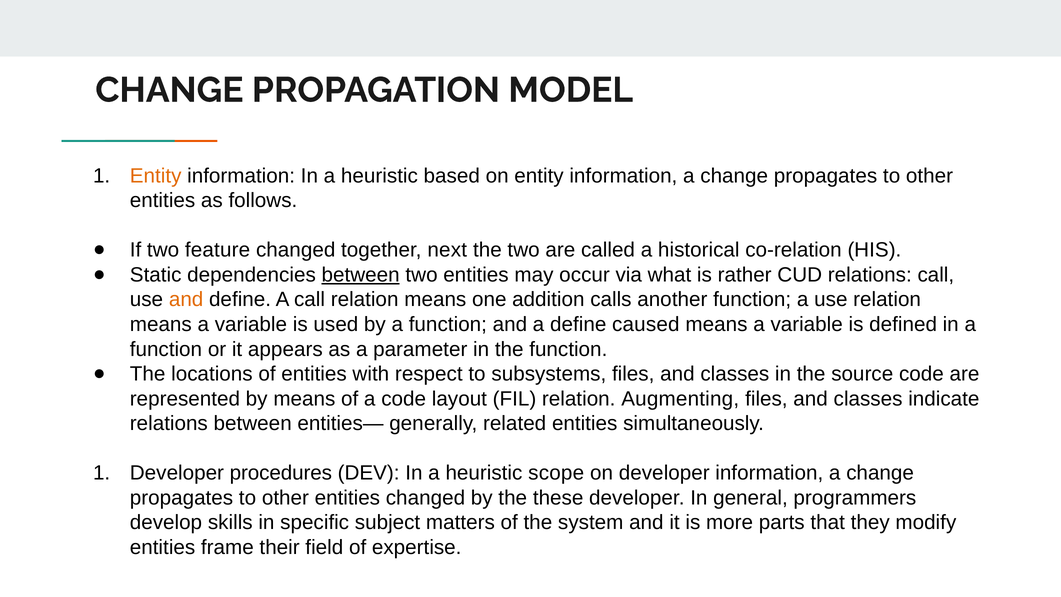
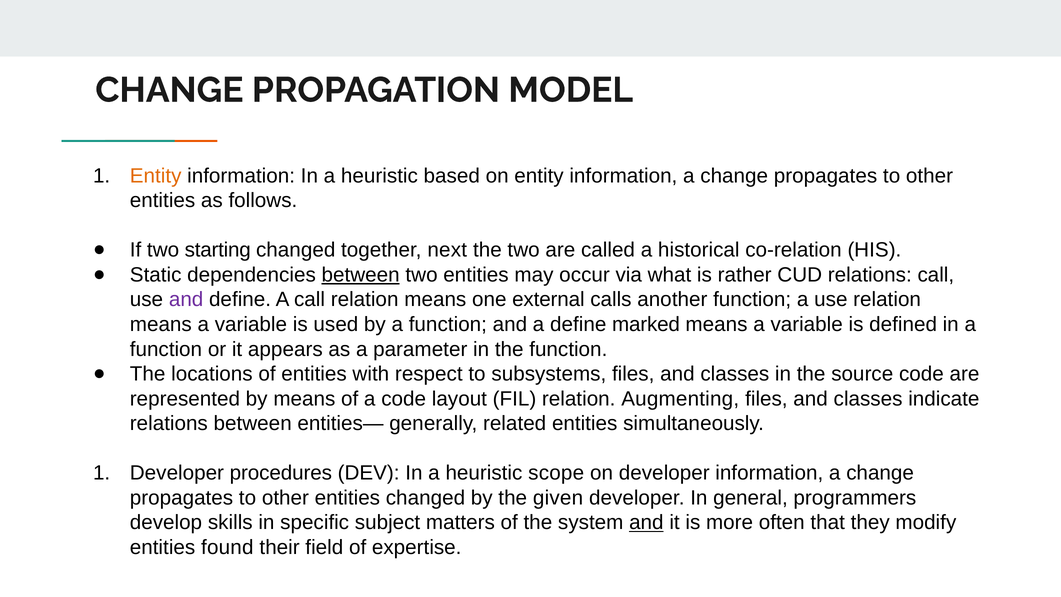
feature: feature -> starting
and at (186, 300) colour: orange -> purple
addition: addition -> external
caused: caused -> marked
these: these -> given
and at (646, 523) underline: none -> present
parts: parts -> often
frame: frame -> found
